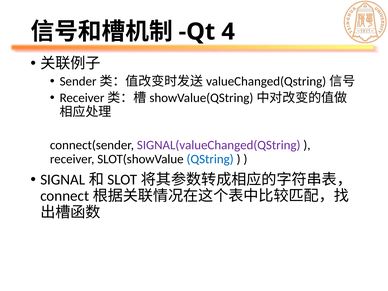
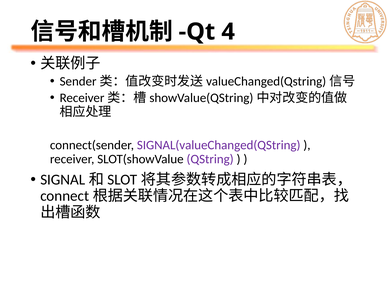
QString colour: blue -> purple
